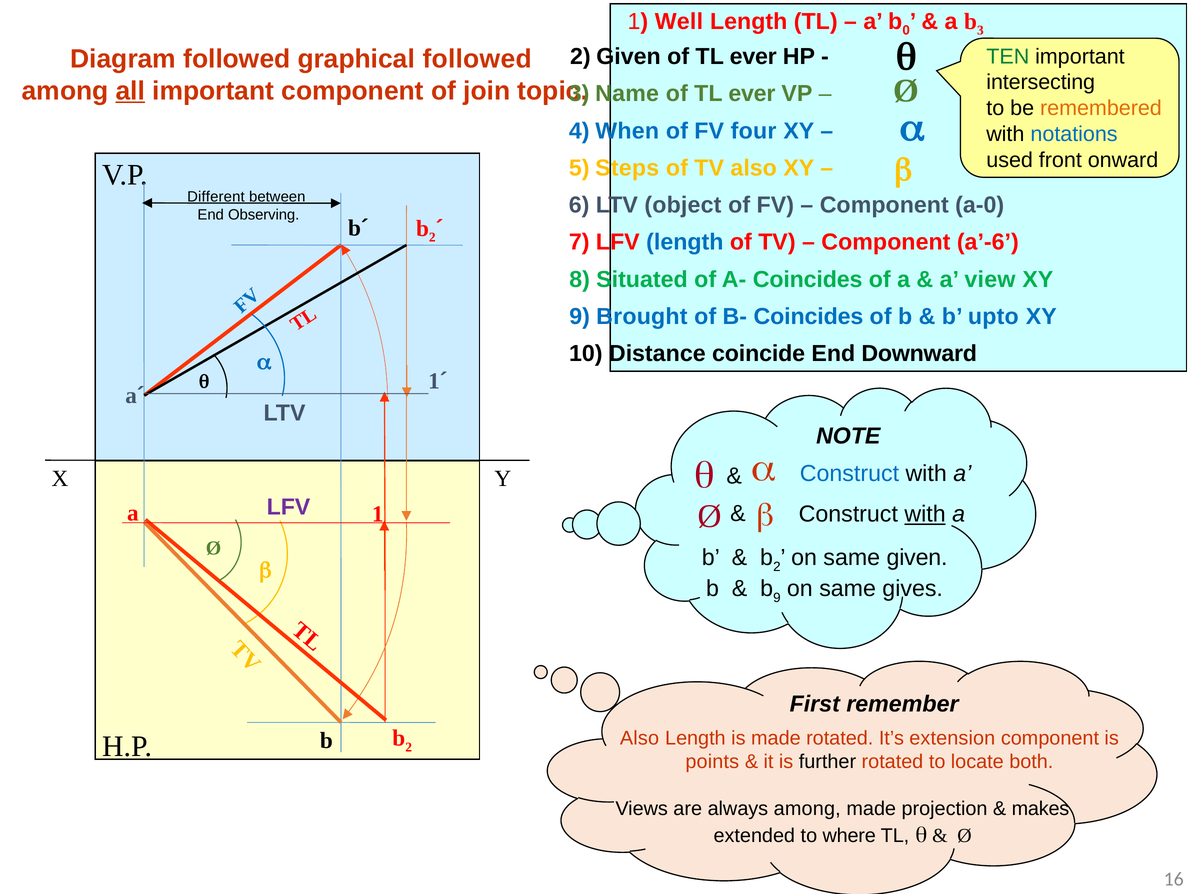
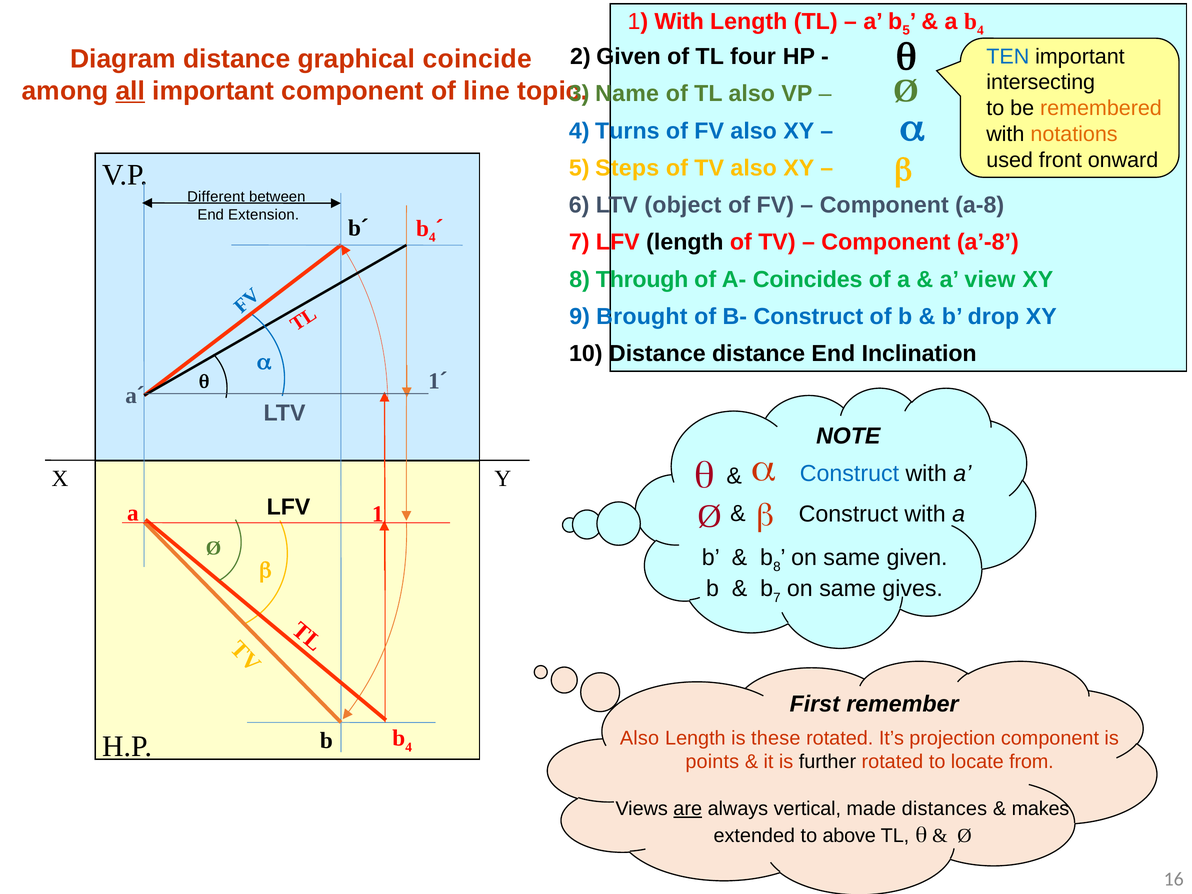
1 Well: Well -> With
b 0: 0 -> 5
a b 3: 3 -> 4
ever at (753, 57): ever -> four
TEN colour: green -> blue
Diagram followed: followed -> distance
graphical followed: followed -> coincide
join: join -> line
ever at (752, 94): ever -> also
When: When -> Turns
FV four: four -> also
notations colour: blue -> orange
a-0: a-0 -> a-8
Observing: Observing -> Extension
2 at (432, 237): 2 -> 4
length at (685, 242) colour: blue -> black
a’-6: a’-6 -> a’-8
Situated: Situated -> Through
B- Coincides: Coincides -> Construct
upto: upto -> drop
Distance coincide: coincide -> distance
Downward: Downward -> Inclination
LFV at (288, 507) colour: purple -> black
with at (925, 514) underline: present -> none
2 at (777, 567): 2 -> 8
b 9: 9 -> 7
2 at (409, 747): 2 -> 4
is made: made -> these
extension: extension -> projection
both: both -> from
are underline: none -> present
always among: among -> vertical
projection: projection -> distances
where: where -> above
